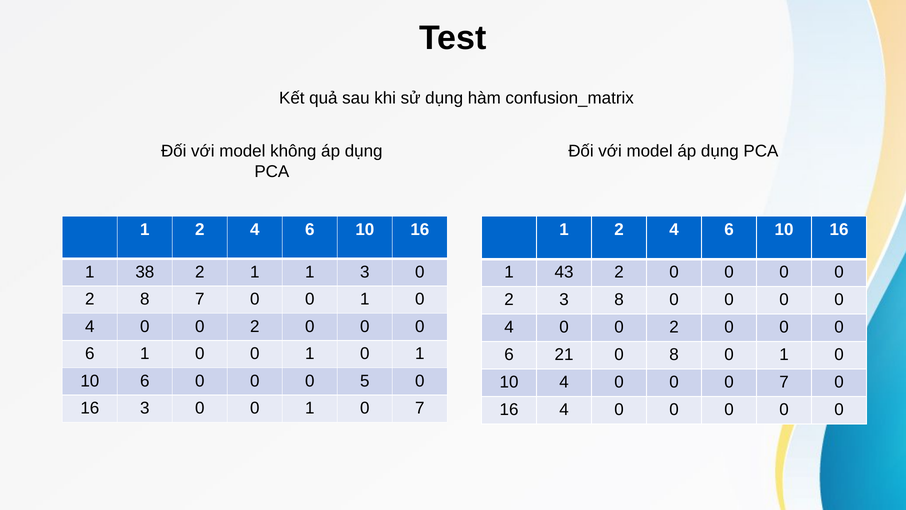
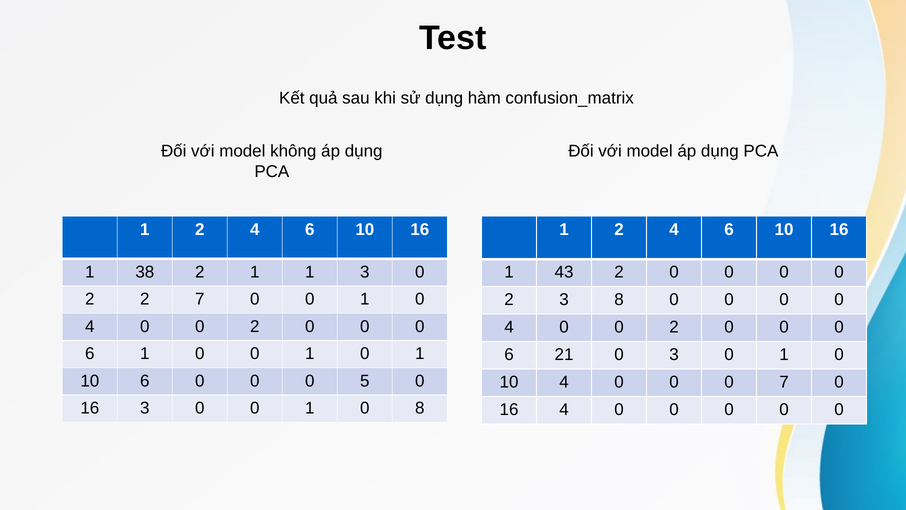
2 8: 8 -> 2
0 8: 8 -> 3
1 0 7: 7 -> 8
